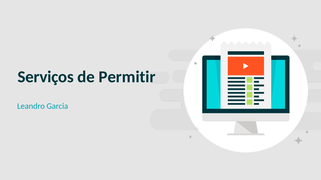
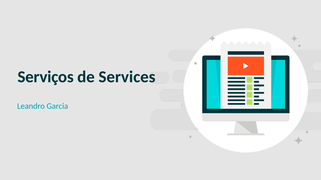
Permitir: Permitir -> Services
